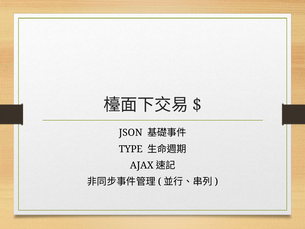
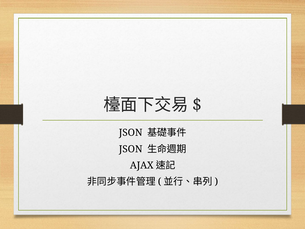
TYPE at (131, 149): TYPE -> JSON
